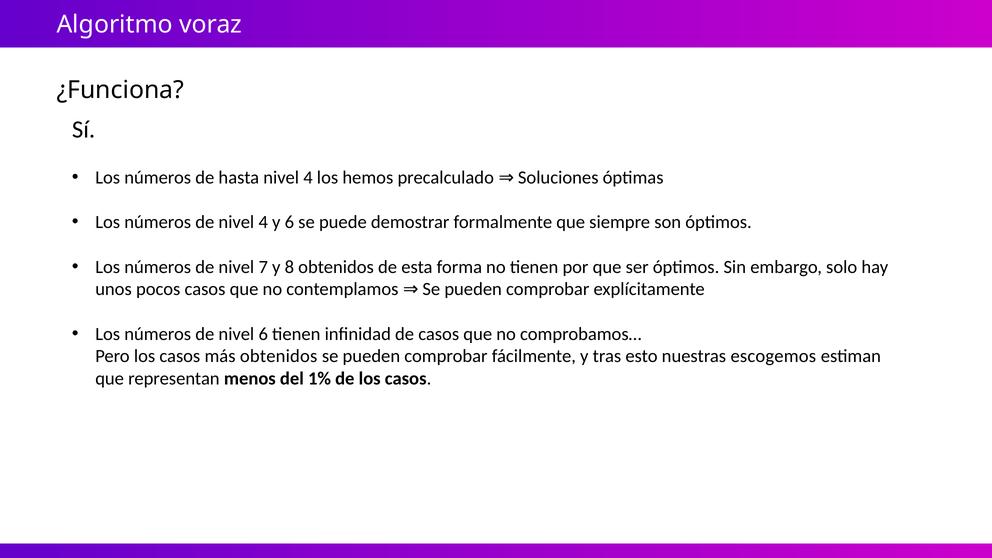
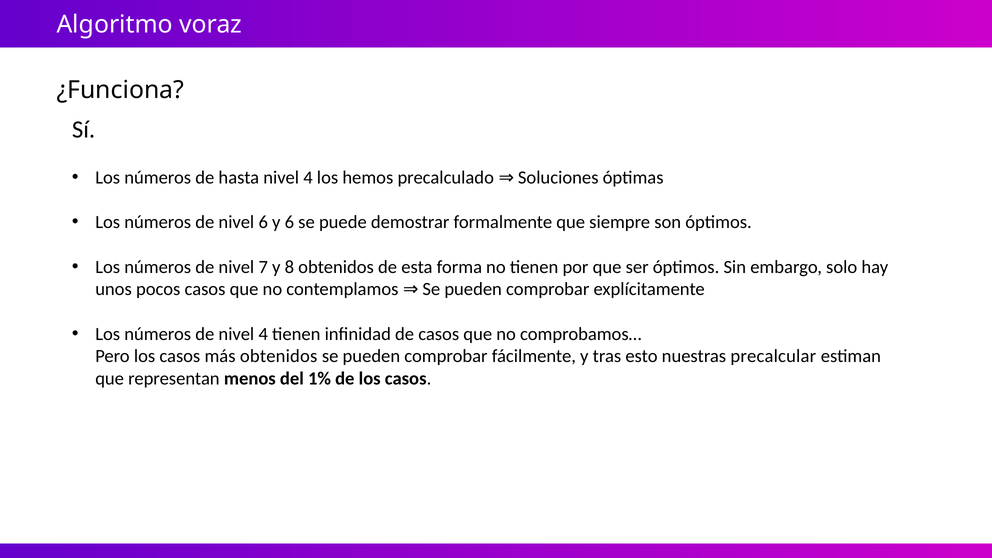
de nivel 4: 4 -> 6
de nivel 6: 6 -> 4
escogemos: escogemos -> precalcular
